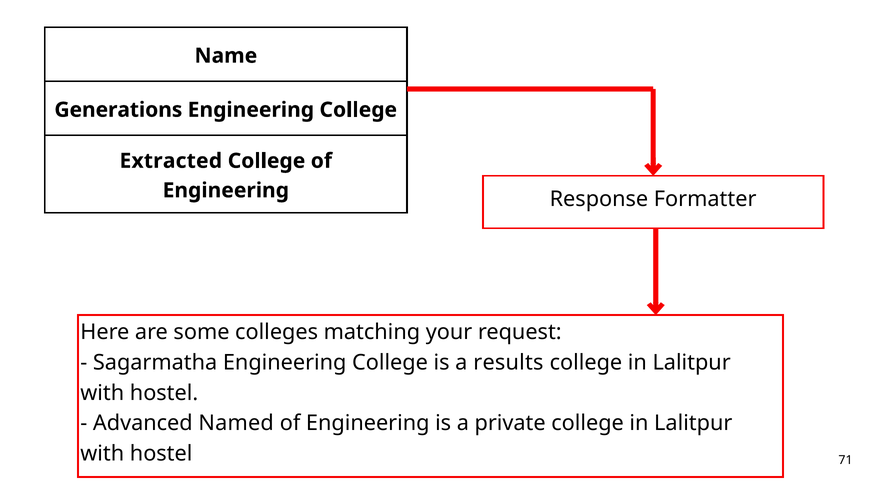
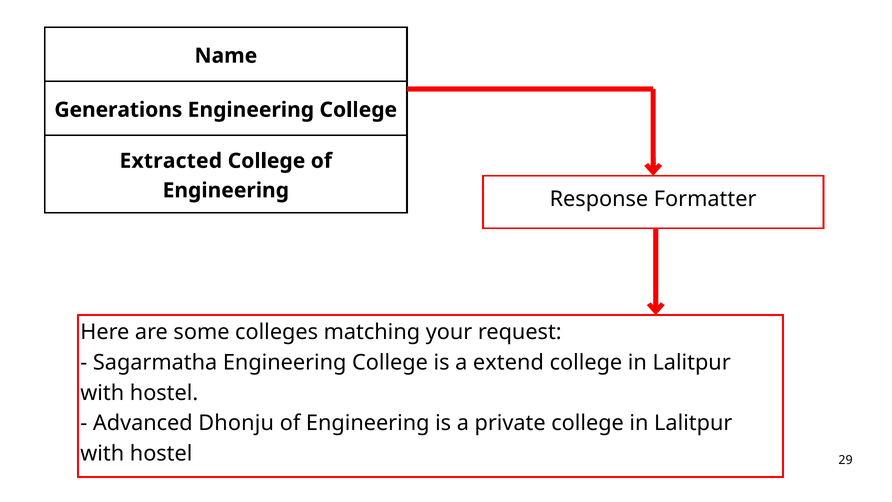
results: results -> extend
Named: Named -> Dhonju
71: 71 -> 29
